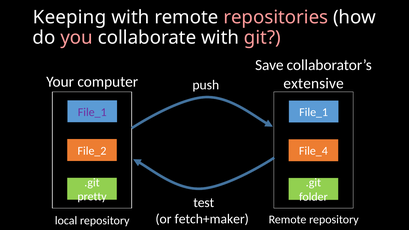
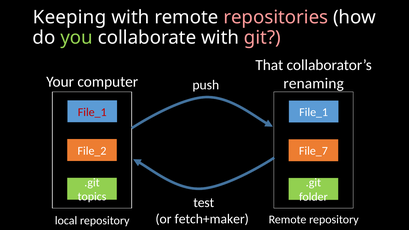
you colour: pink -> light green
Save: Save -> That
extensive: extensive -> renaming
File_1 at (92, 112) colour: purple -> red
File_4: File_4 -> File_7
pretty: pretty -> topics
